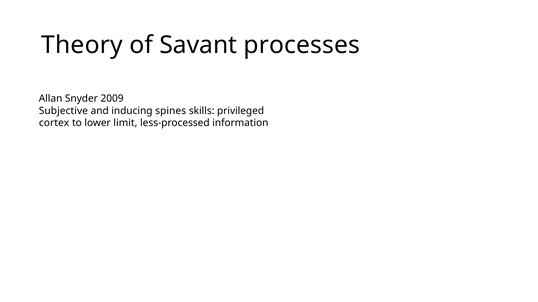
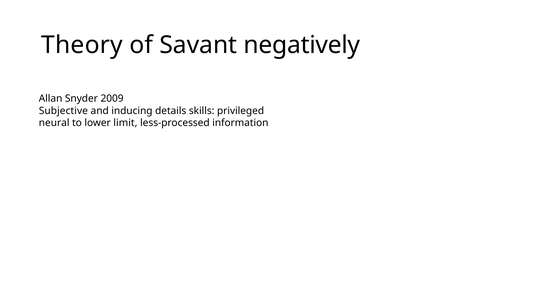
processes: processes -> negatively
spines: spines -> details
cortex: cortex -> neural
